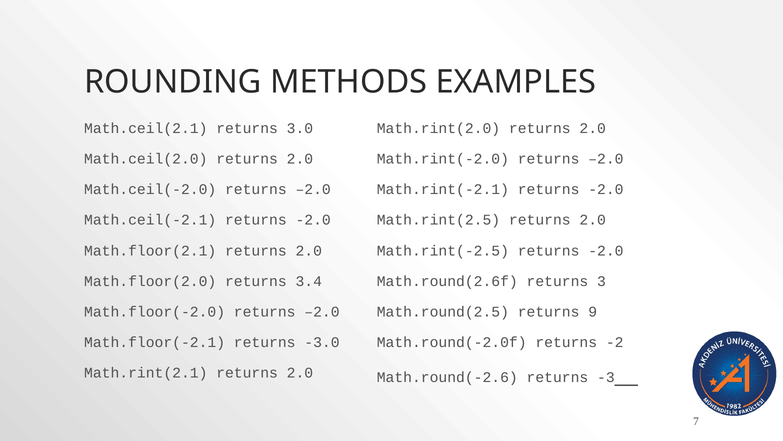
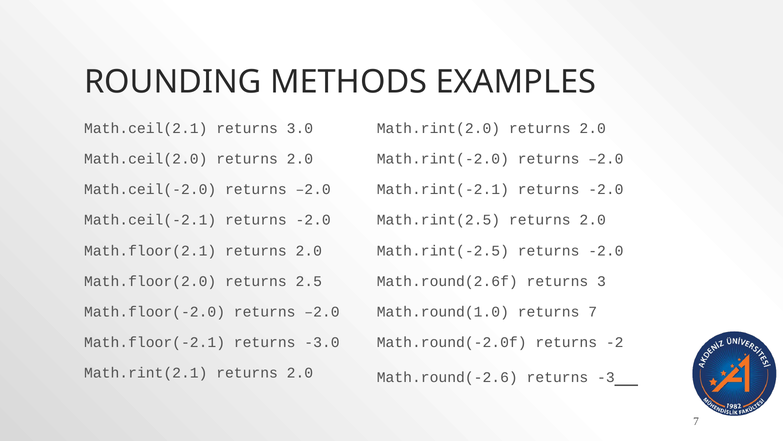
3.4: 3.4 -> 2.5
Math.round(2.5: Math.round(2.5 -> Math.round(1.0
returns 9: 9 -> 7
